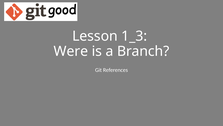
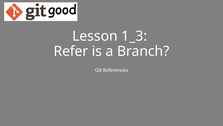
Were: Were -> Refer
